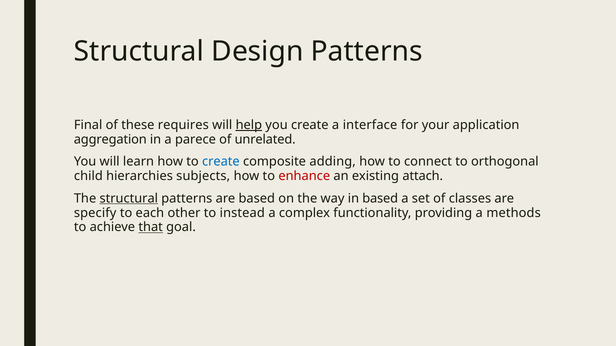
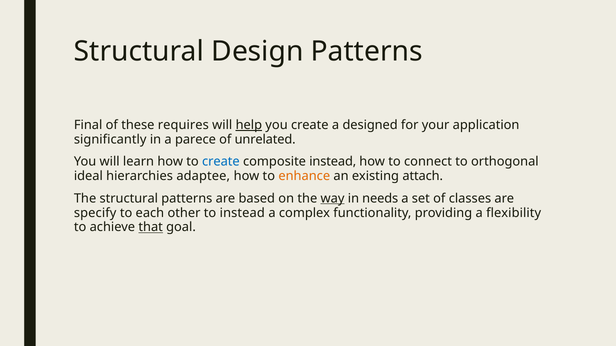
interface: interface -> designed
aggregation: aggregation -> significantly
composite adding: adding -> instead
child: child -> ideal
subjects: subjects -> adaptee
enhance colour: red -> orange
structural at (129, 199) underline: present -> none
way underline: none -> present
in based: based -> needs
methods: methods -> flexibility
